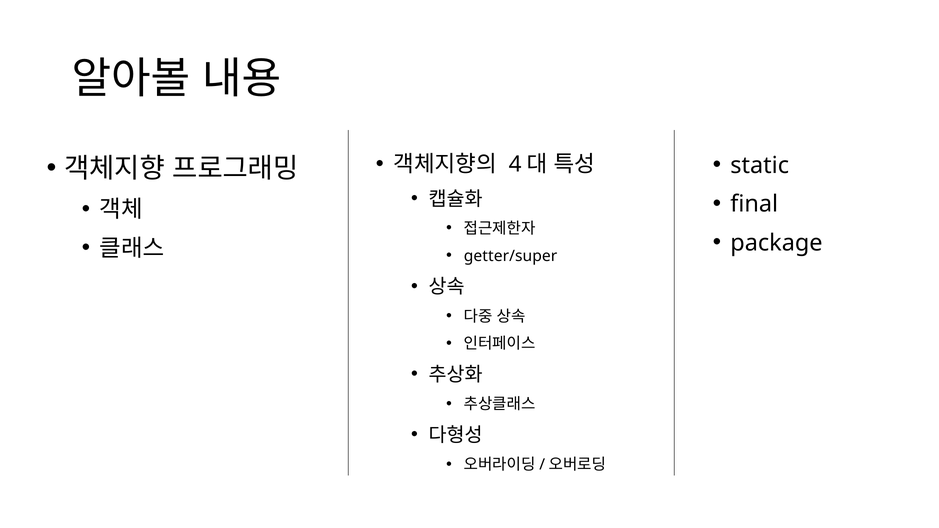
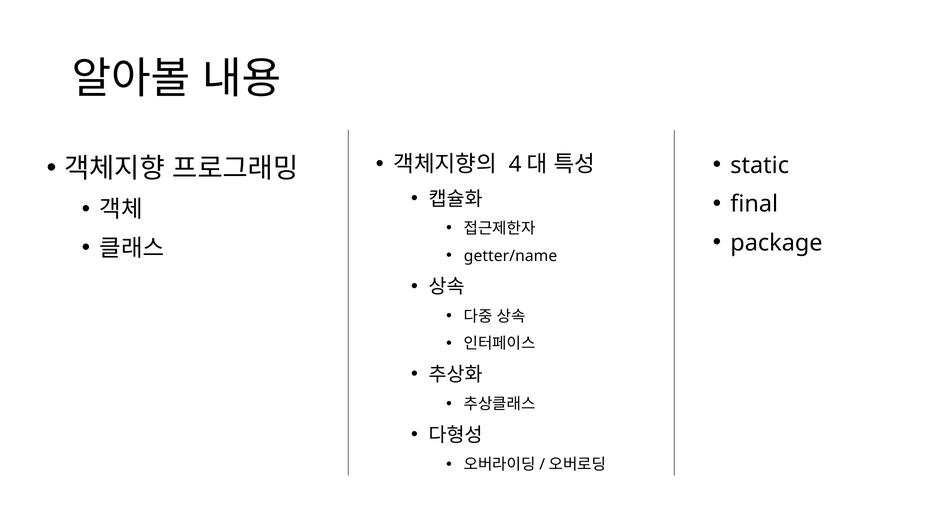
getter/super: getter/super -> getter/name
